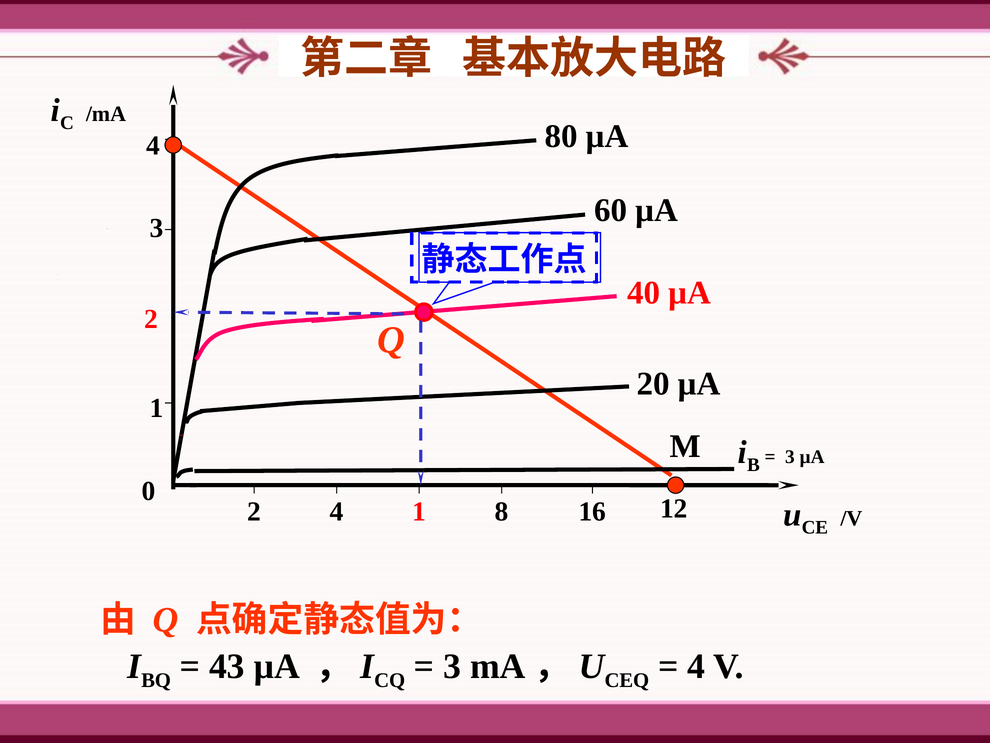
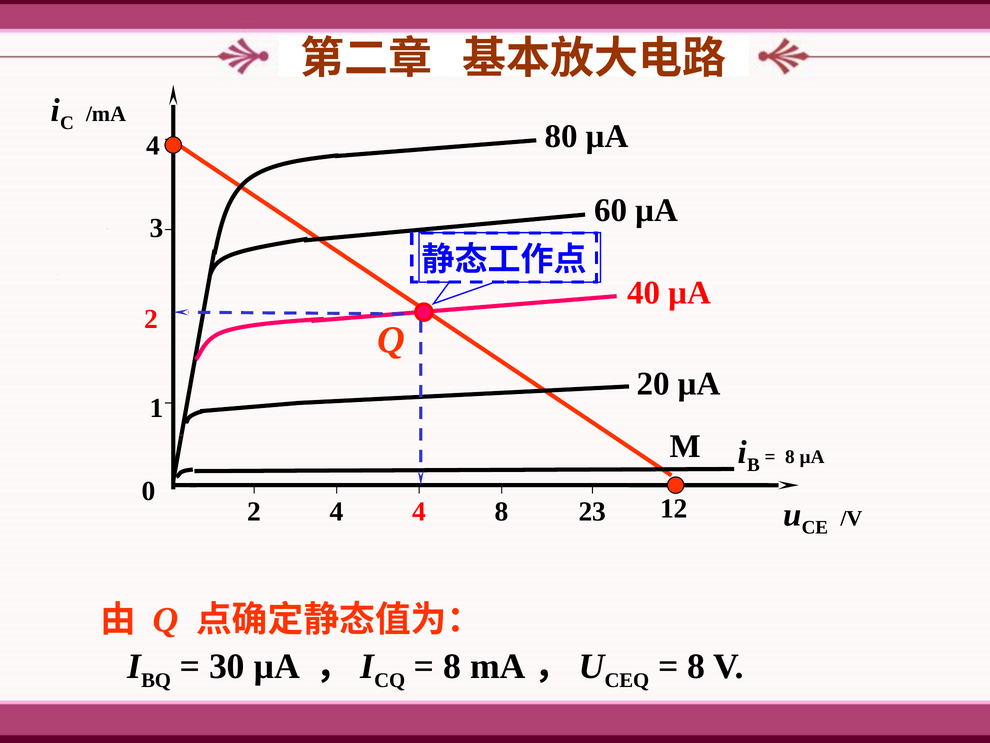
3 at (790, 456): 3 -> 8
4 1: 1 -> 4
16: 16 -> 23
43: 43 -> 30
3 at (452, 666): 3 -> 8
4 at (696, 666): 4 -> 8
